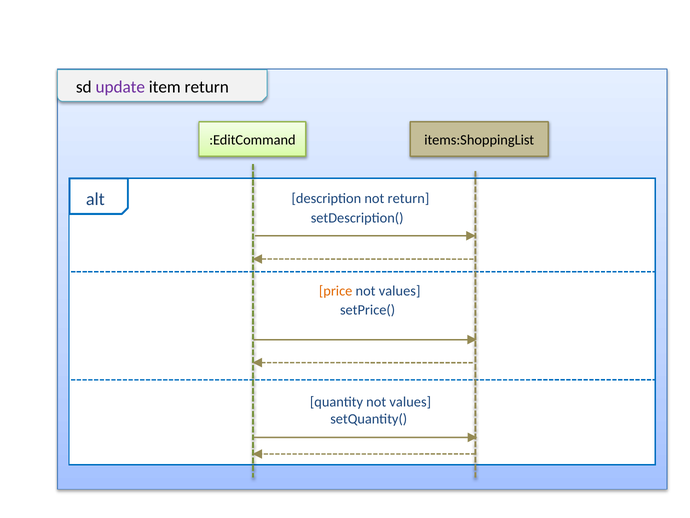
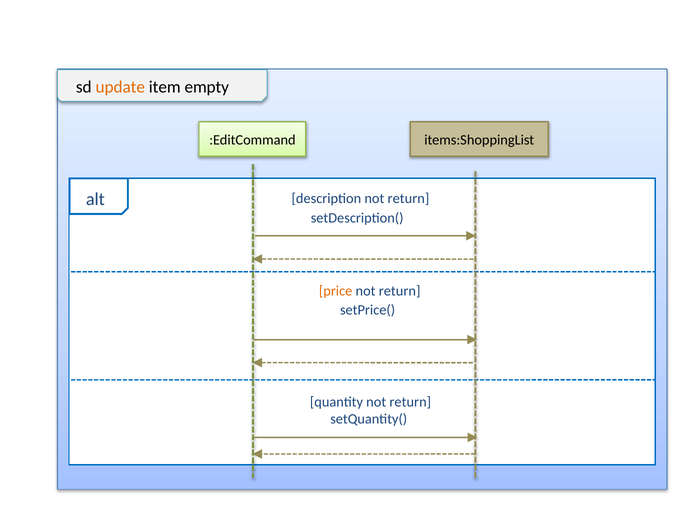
update colour: purple -> orange
item return: return -> empty
values at (400, 291): values -> return
quantity not values: values -> return
